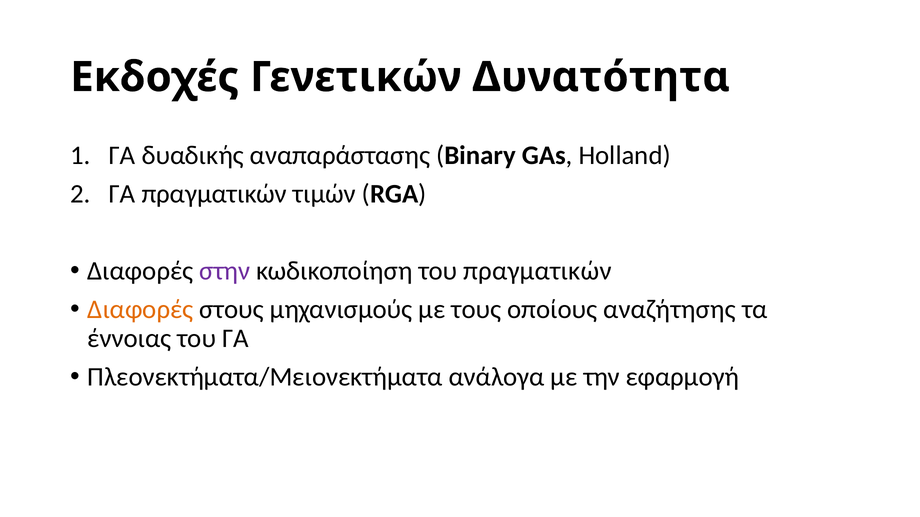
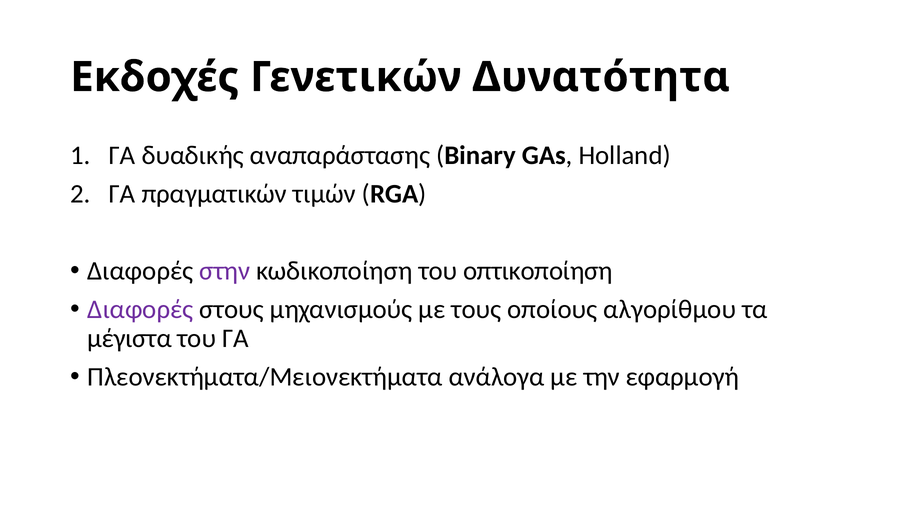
του πραγματικών: πραγματικών -> οπτικοποίηση
Διαφορές at (140, 310) colour: orange -> purple
αναζήτησης: αναζήτησης -> αλγορίθμου
έννοιας: έννοιας -> μέγιστα
